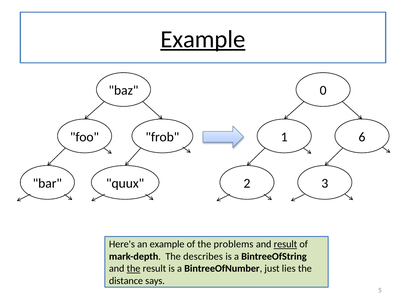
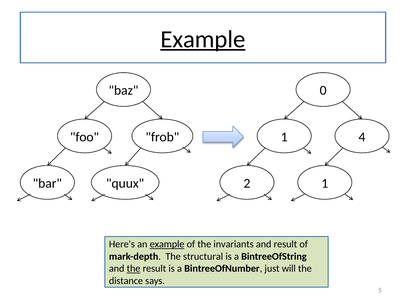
6: 6 -> 4
2 3: 3 -> 1
example at (167, 245) underline: none -> present
problems: problems -> invariants
result at (285, 245) underline: present -> none
describes: describes -> structural
lies: lies -> will
